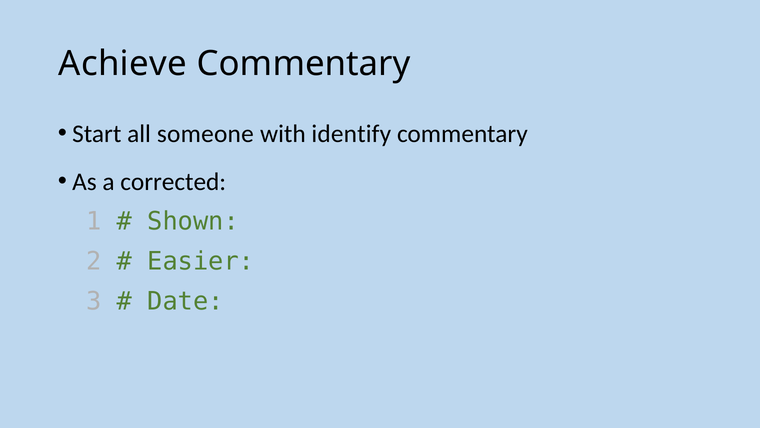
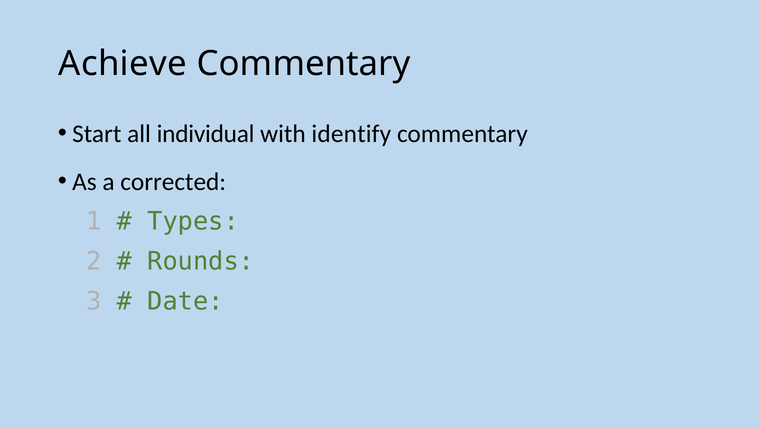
someone: someone -> individual
Shown: Shown -> Types
Easier: Easier -> Rounds
